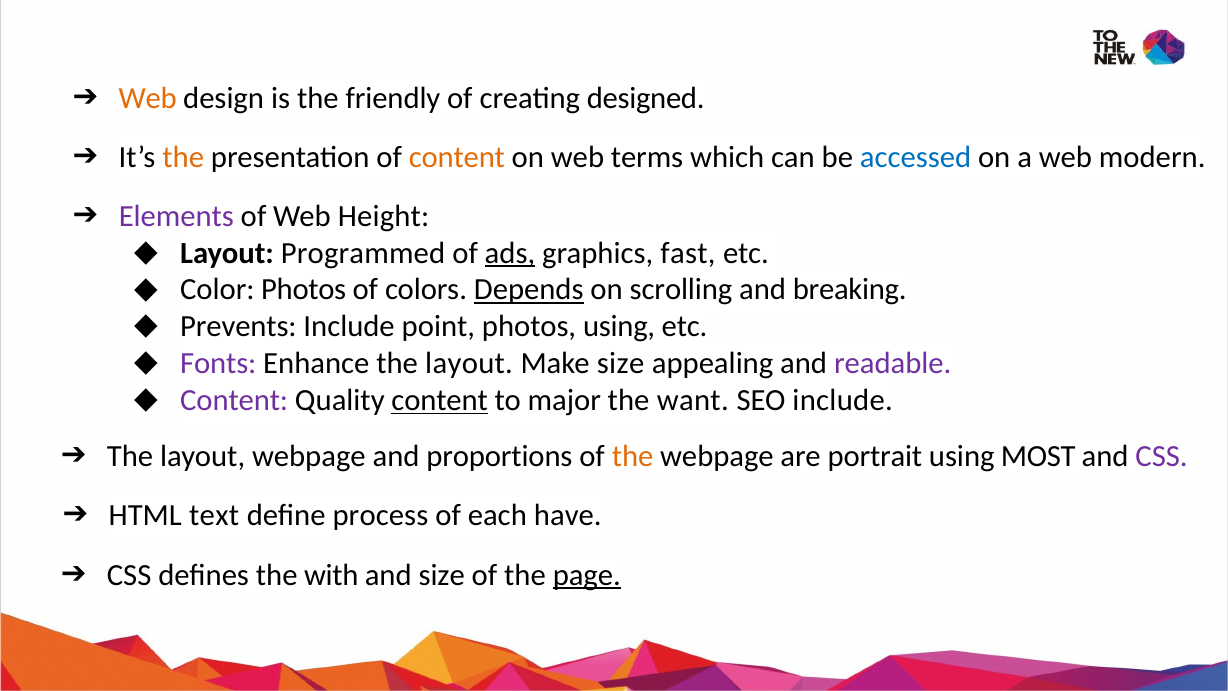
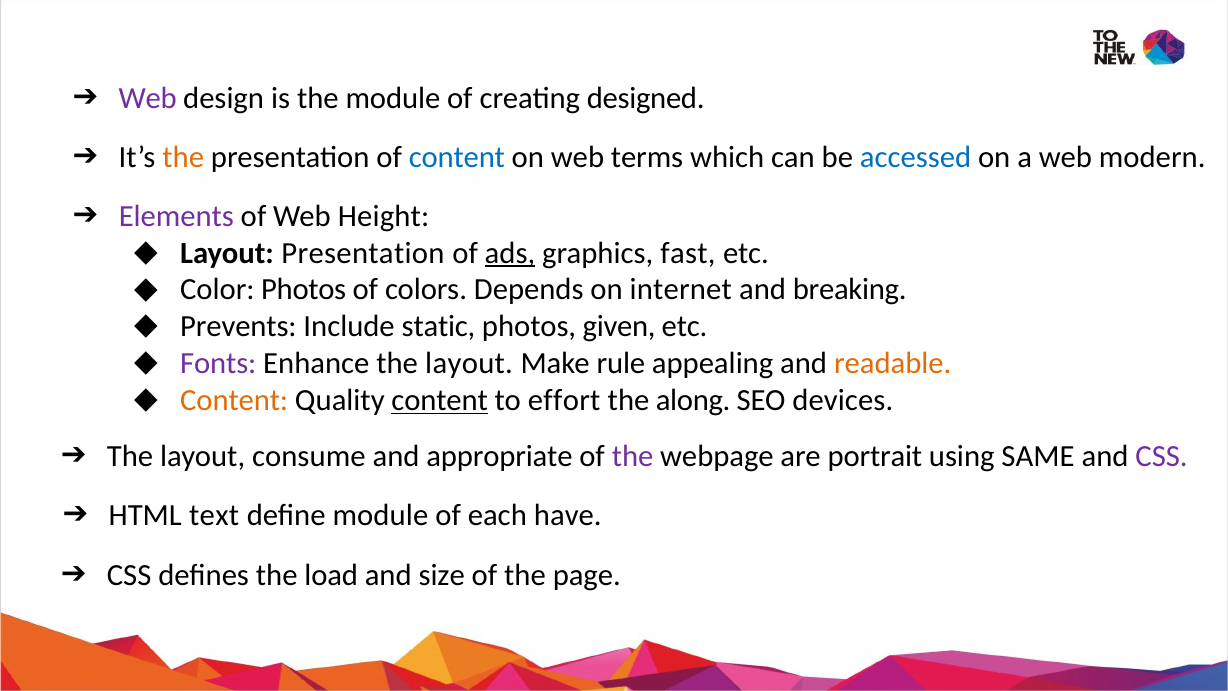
Web at (148, 98) colour: orange -> purple
the friendly: friendly -> module
content at (457, 157) colour: orange -> blue
Layout Programmed: Programmed -> Presentation
Depends underline: present -> none
scrolling: scrolling -> internet
point: point -> static
photos using: using -> given
Make size: size -> rule
readable colour: purple -> orange
Content at (234, 400) colour: purple -> orange
major: major -> effort
want: want -> along
SEO include: include -> devices
layout webpage: webpage -> consume
proportions: proportions -> appropriate
the at (633, 456) colour: orange -> purple
MOST: MOST -> SAME
define process: process -> module
with: with -> load
page underline: present -> none
